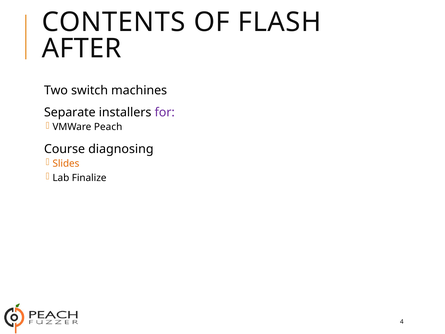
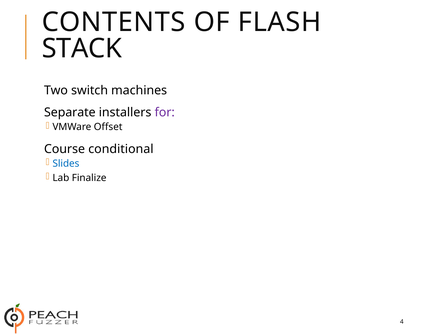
AFTER: AFTER -> STACK
Peach: Peach -> Offset
diagnosing: diagnosing -> conditional
Slides colour: orange -> blue
